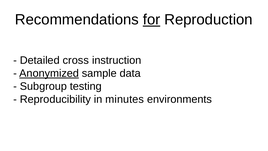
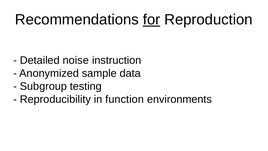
cross: cross -> noise
Anonymized underline: present -> none
minutes: minutes -> function
